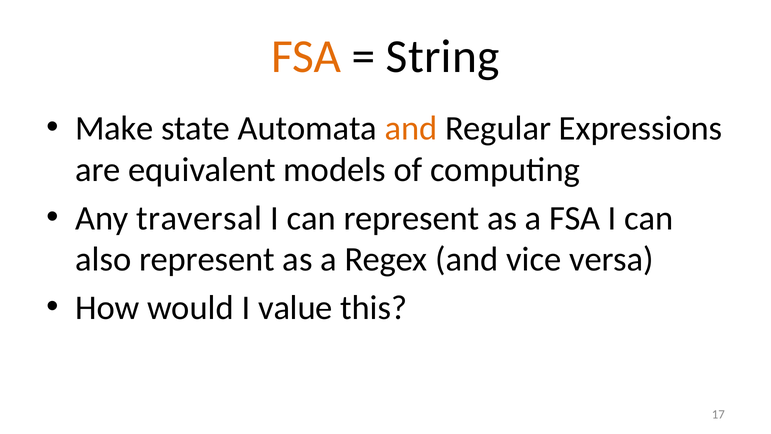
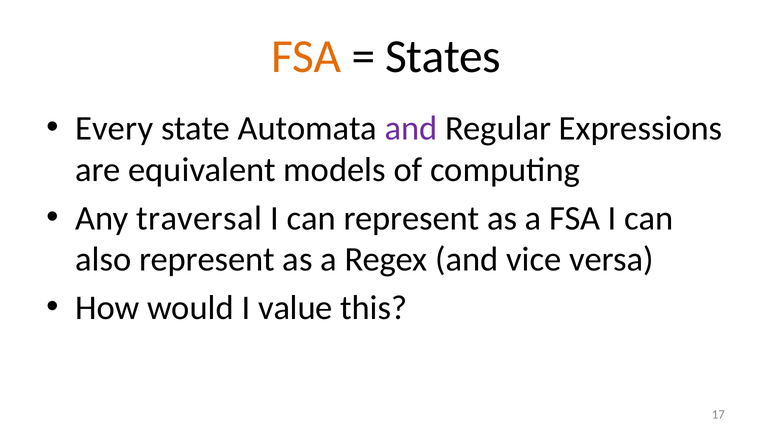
String: String -> States
Make: Make -> Every
and at (411, 128) colour: orange -> purple
